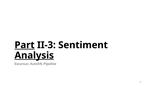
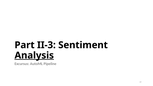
Part underline: present -> none
